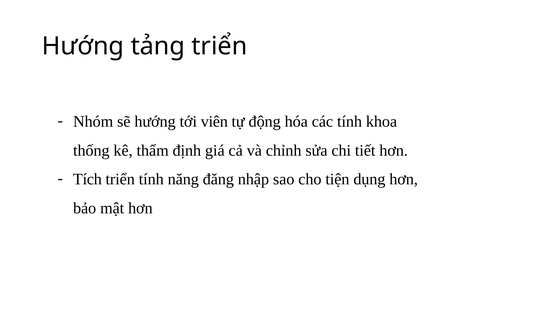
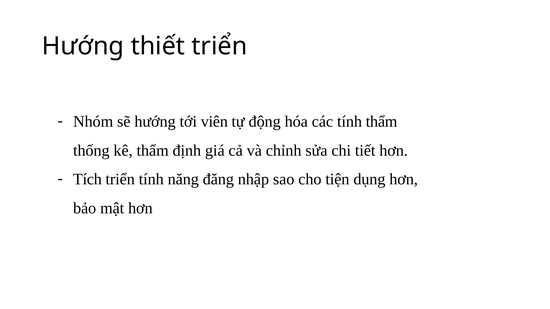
tảng: tảng -> thiết
tính khoa: khoa -> thẩm
